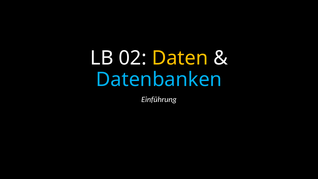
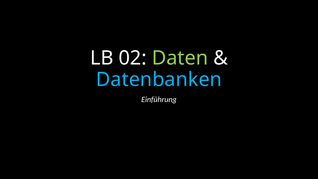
Daten colour: yellow -> light green
